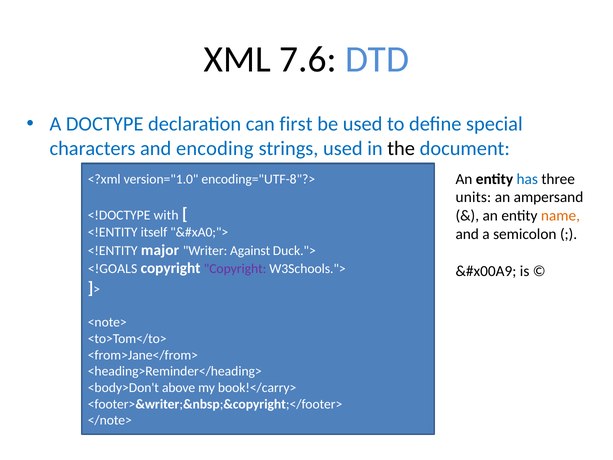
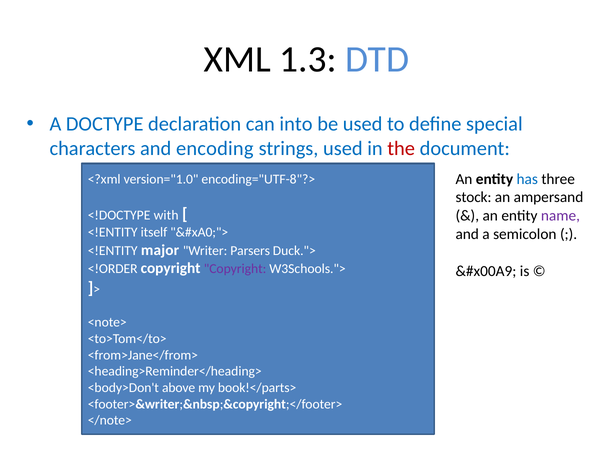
7.6: 7.6 -> 1.3
first: first -> into
the colour: black -> red
units: units -> stock
name colour: orange -> purple
Against: Against -> Parsers
<!GOALS: <!GOALS -> <!ORDER
book!</carry>: book!</carry> -> book!</parts>
